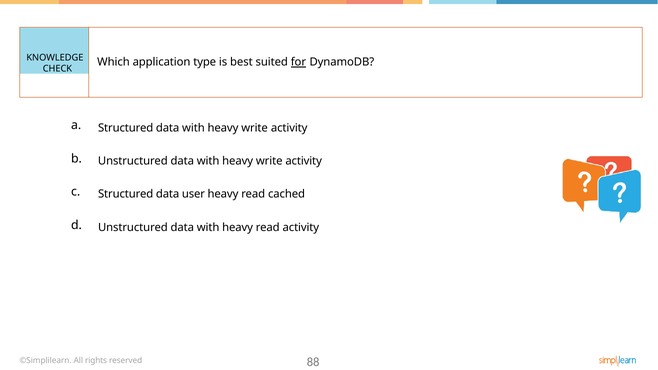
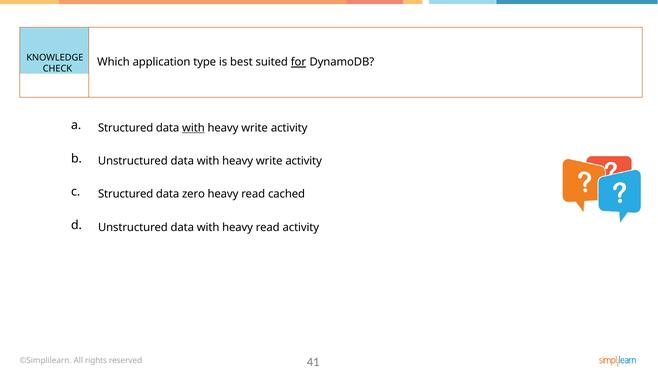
with at (193, 128) underline: none -> present
user: user -> zero
88: 88 -> 41
